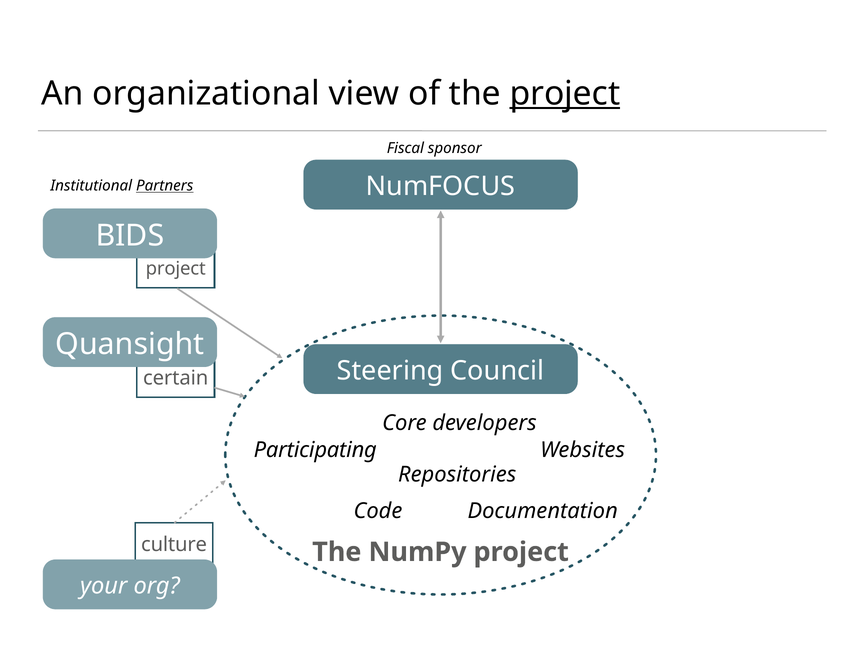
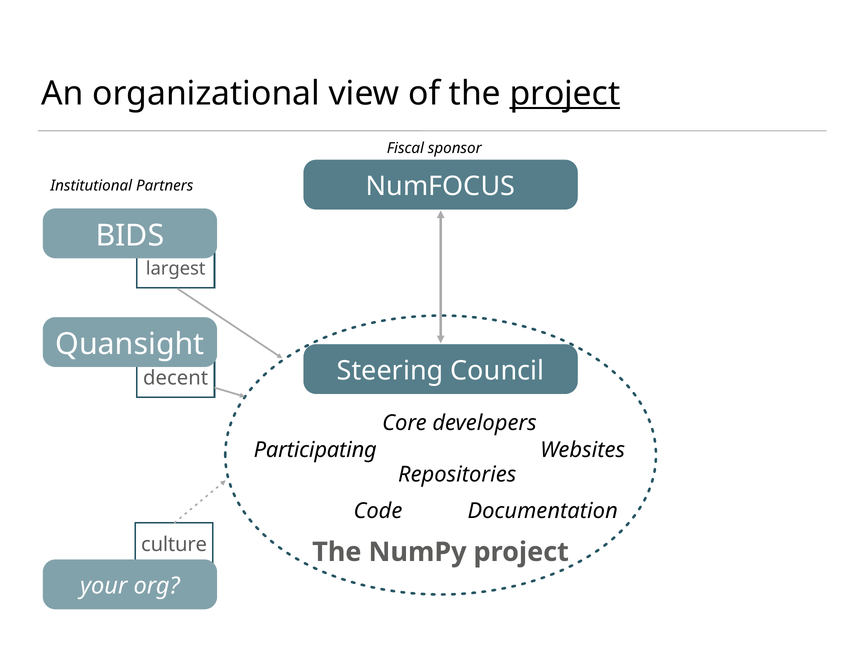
Partners underline: present -> none
project at (176, 268): project -> largest
certain: certain -> decent
